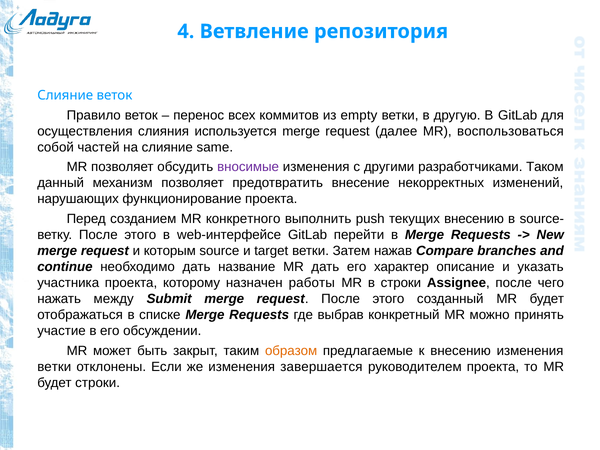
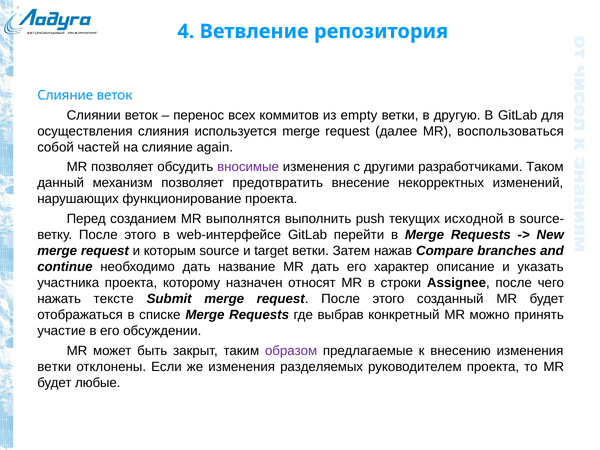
Правило: Правило -> Слиянии
same: same -> again
конкретного: конкретного -> выполнятся
текущих внесению: внесению -> исходной
работы: работы -> относят
между: между -> тексте
образом colour: orange -> purple
завершается: завершается -> разделяемых
будет строки: строки -> любые
